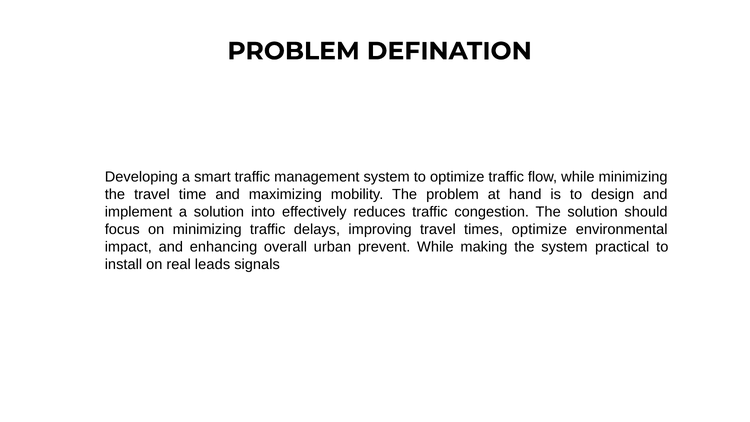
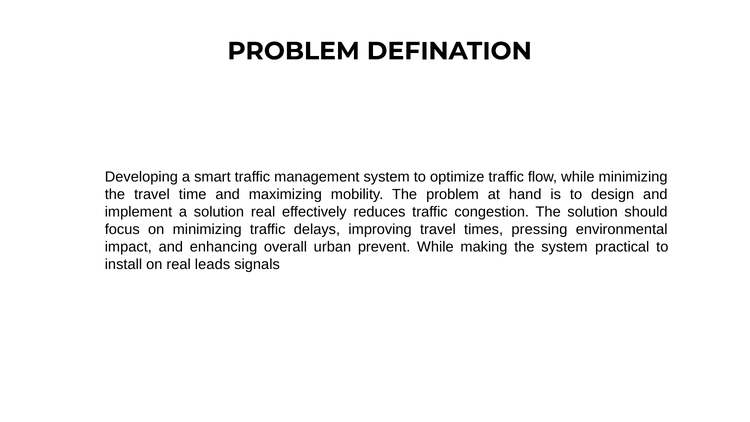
solution into: into -> real
times optimize: optimize -> pressing
